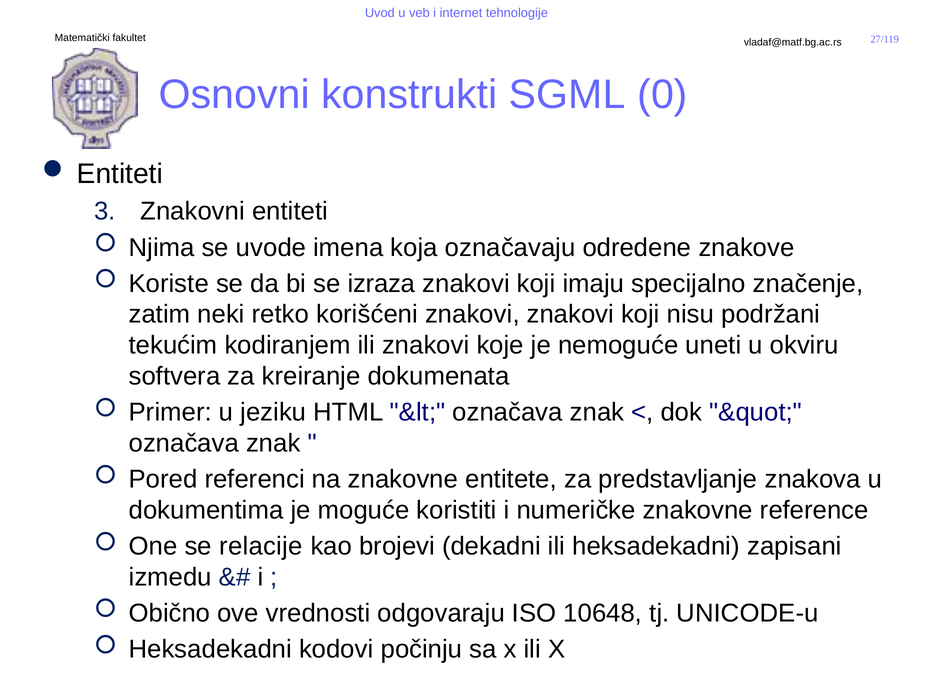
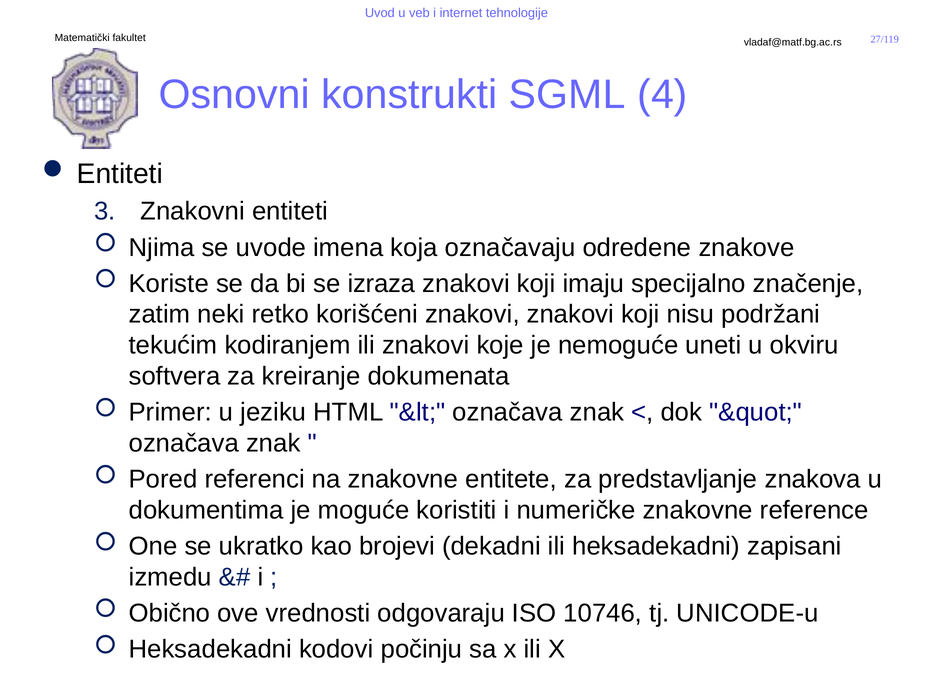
0: 0 -> 4
relacije: relacije -> ukratko
10648: 10648 -> 10746
